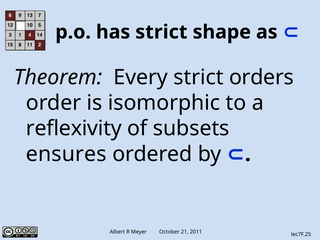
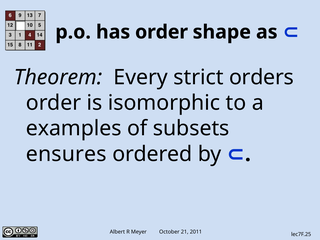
has strict: strict -> order
reflexivity: reflexivity -> examples
